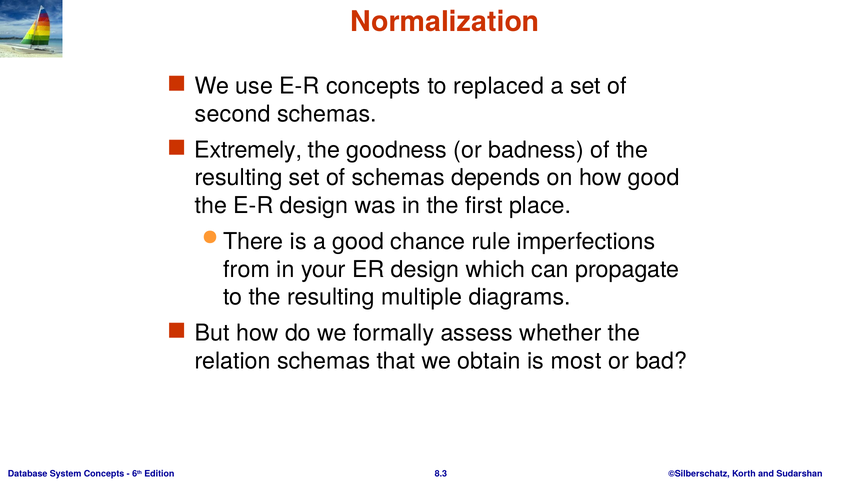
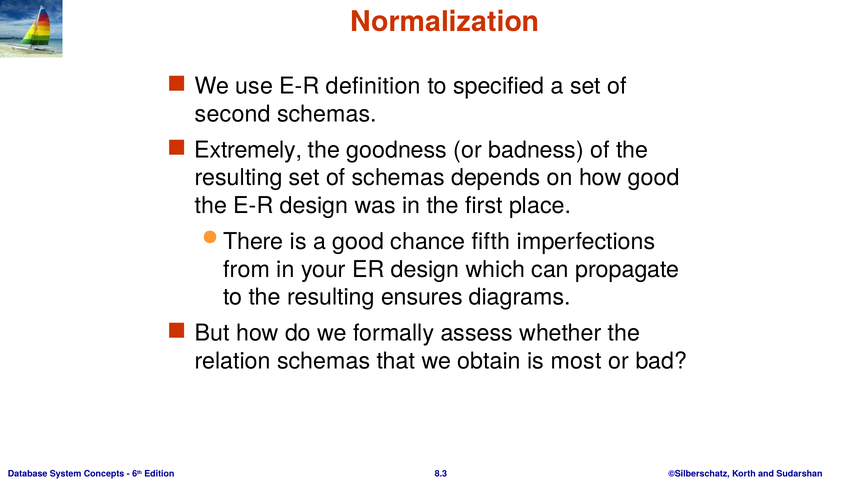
E-R concepts: concepts -> definition
replaced: replaced -> specified
rule: rule -> fifth
multiple: multiple -> ensures
